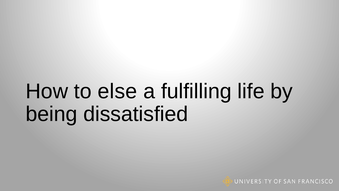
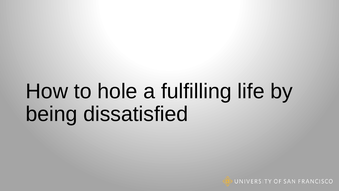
else: else -> hole
